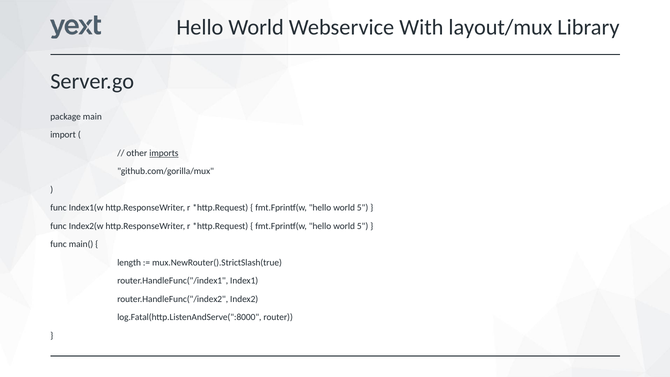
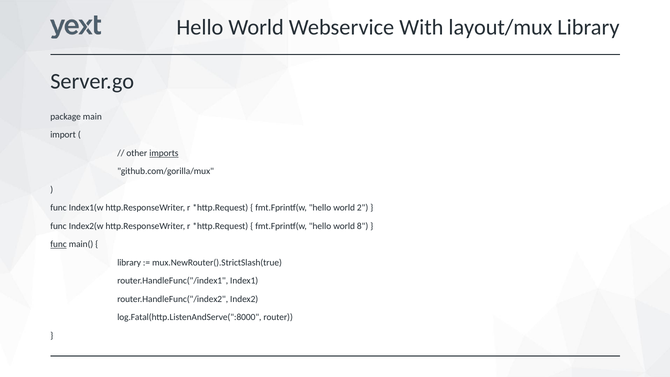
5 at (363, 208): 5 -> 2
5 at (363, 226): 5 -> 8
func at (58, 244) underline: none -> present
length at (129, 263): length -> library
